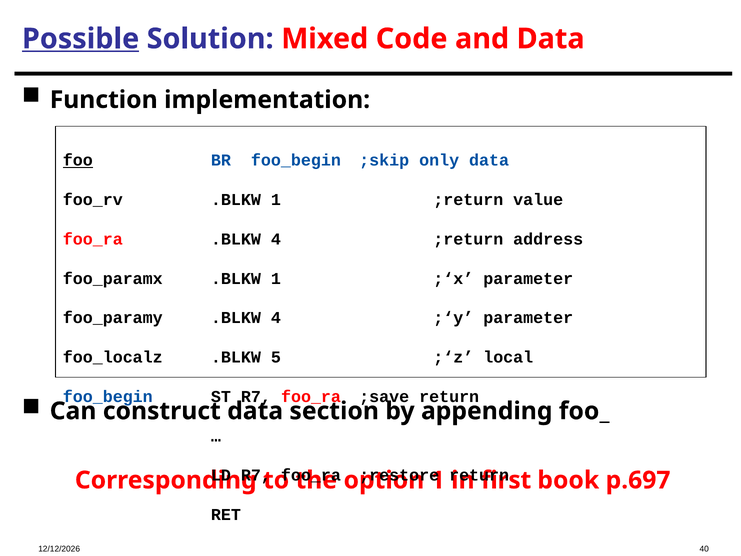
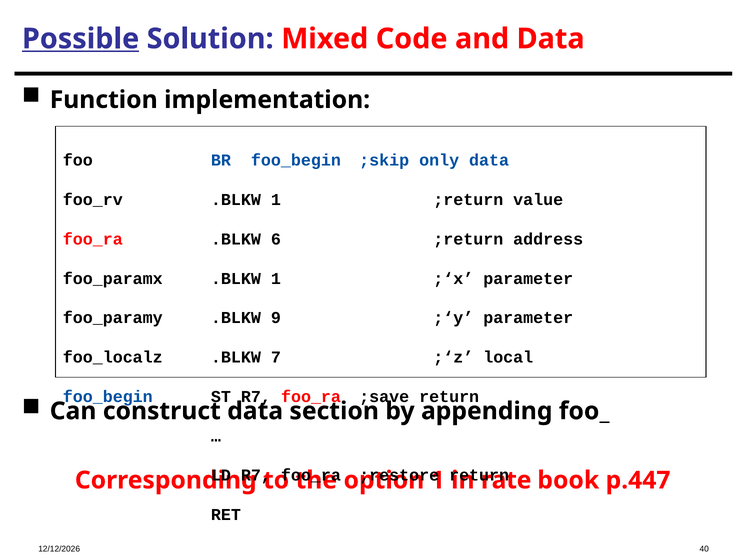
foo underline: present -> none
foo_ra .BLKW 4: 4 -> 6
foo_paramy .BLKW 4: 4 -> 9
5: 5 -> 7
first: first -> rate
p.697: p.697 -> p.447
